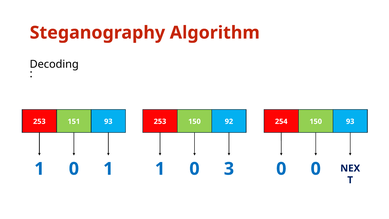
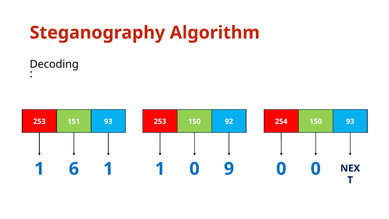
0 at (74, 169): 0 -> 6
3: 3 -> 9
